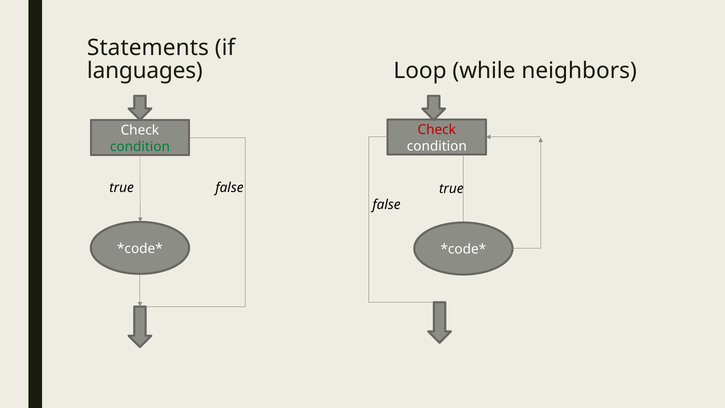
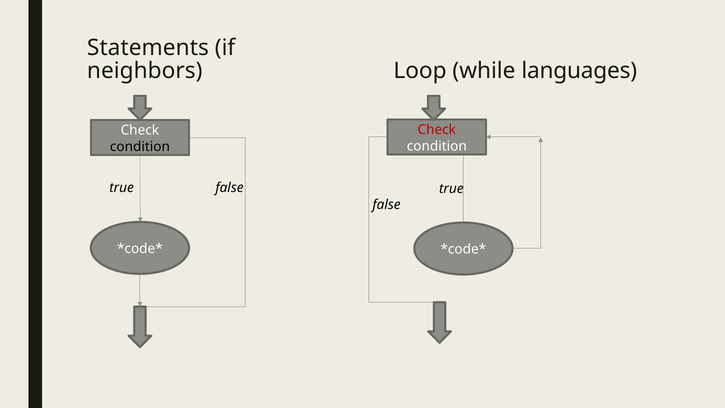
languages: languages -> neighbors
neighbors: neighbors -> languages
condition at (140, 147) colour: green -> black
